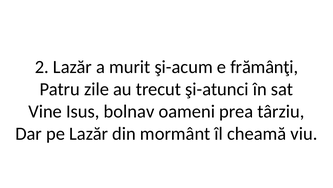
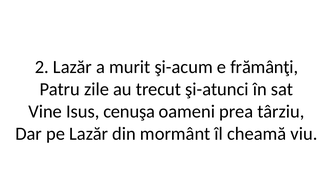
bolnav: bolnav -> cenuşa
